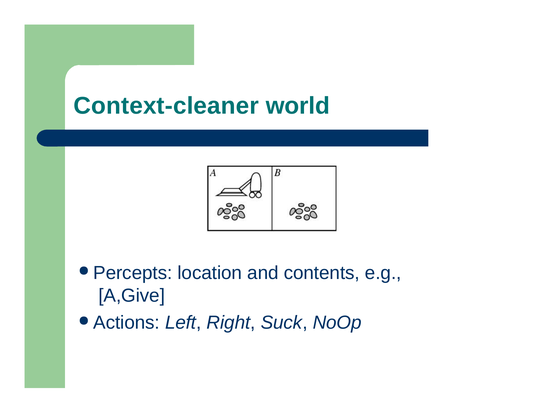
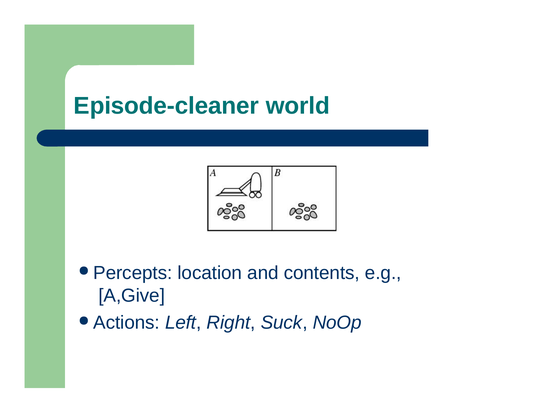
Context-cleaner: Context-cleaner -> Episode-cleaner
